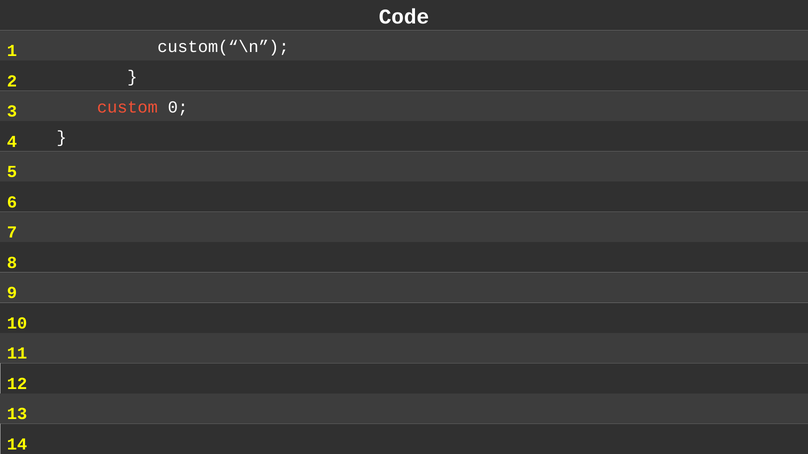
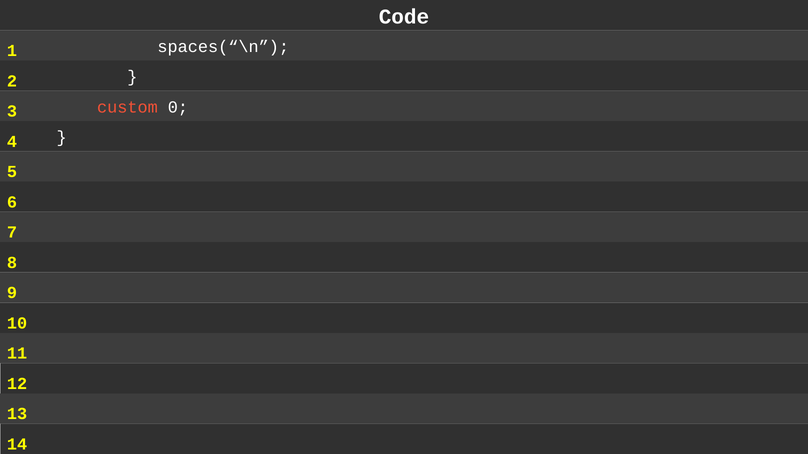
custom(“\n: custom(“\n -> spaces(“\n
